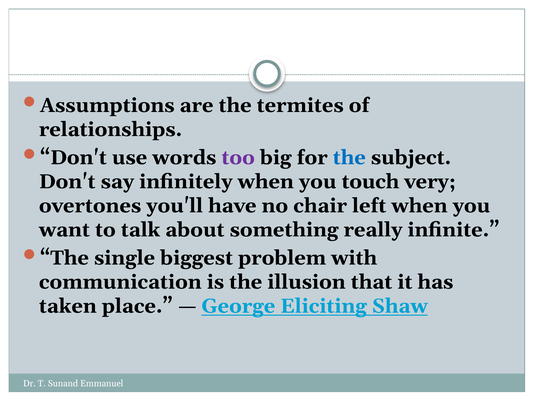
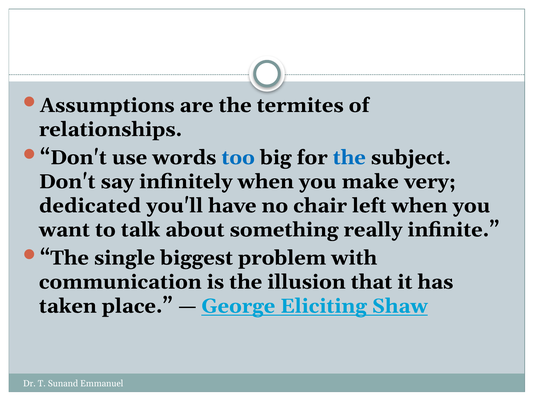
too colour: purple -> blue
touch: touch -> make
overtones: overtones -> dedicated
